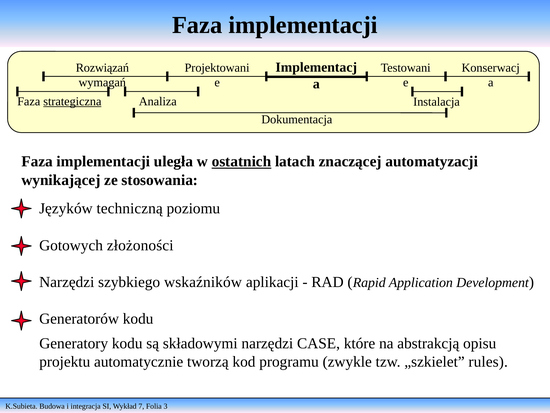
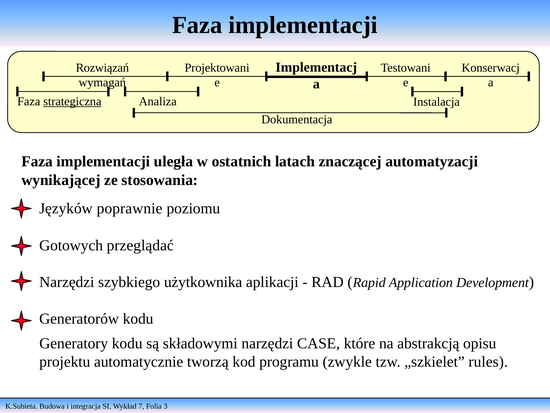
ostatnich underline: present -> none
techniczną: techniczną -> poprawnie
złożoności: złożoności -> przeglądać
wskaźników: wskaźników -> użytkownika
